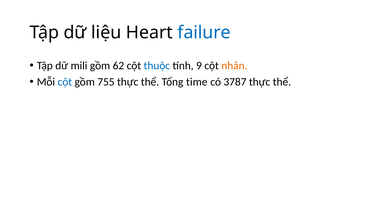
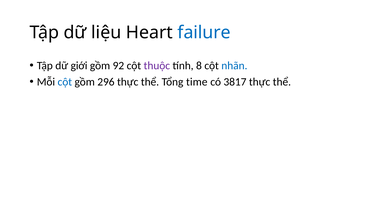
mili: mili -> giới
62: 62 -> 92
thuộc colour: blue -> purple
9: 9 -> 8
nhãn colour: orange -> blue
755: 755 -> 296
3787: 3787 -> 3817
